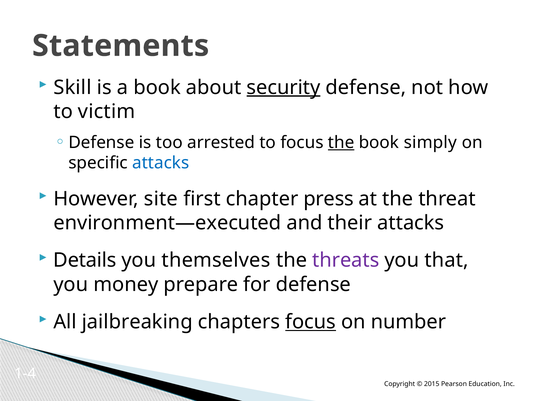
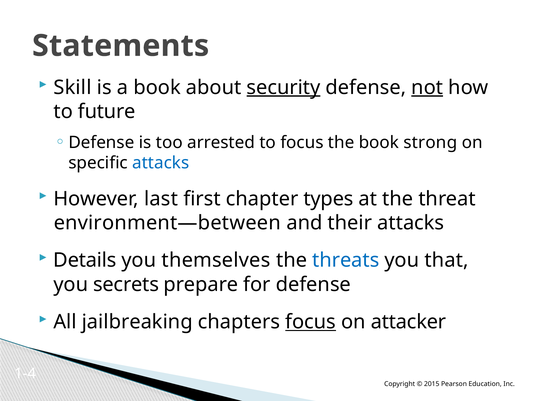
not underline: none -> present
victim: victim -> future
the at (341, 143) underline: present -> none
simply: simply -> strong
site: site -> last
press: press -> types
environment—executed: environment—executed -> environment—between
threats colour: purple -> blue
money: money -> secrets
number: number -> attacker
